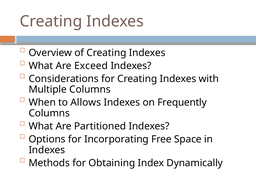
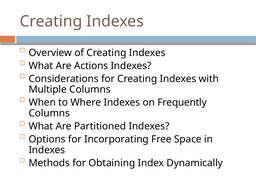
Exceed: Exceed -> Actions
Allows: Allows -> Where
